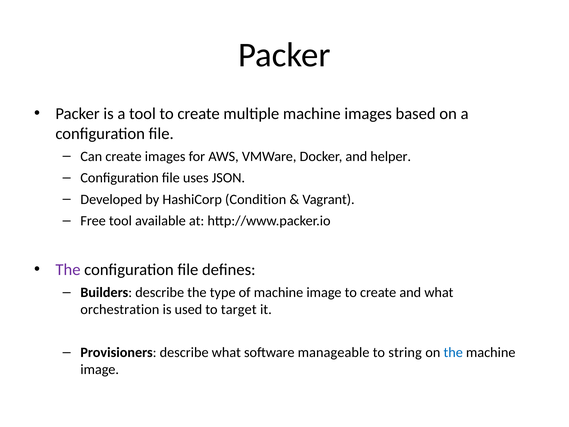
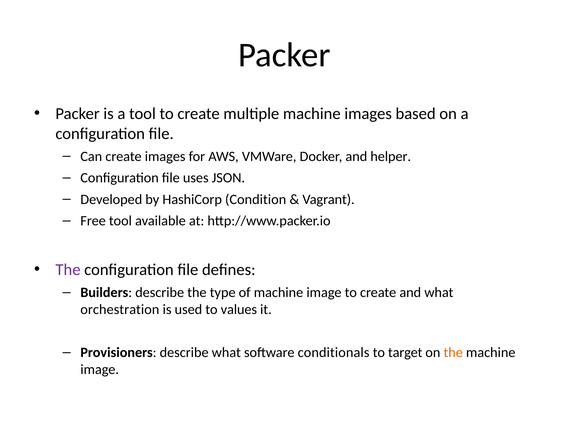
target: target -> values
manageable: manageable -> conditionals
string: string -> target
the at (453, 352) colour: blue -> orange
